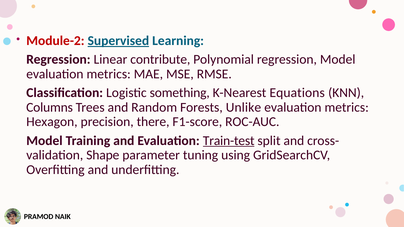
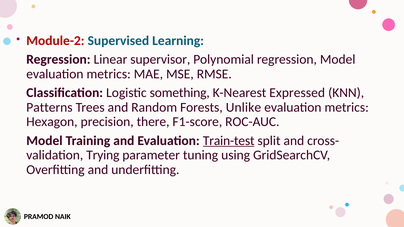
Supervised underline: present -> none
contribute: contribute -> supervisor
Equations: Equations -> Expressed
Columns: Columns -> Patterns
Shape: Shape -> Trying
